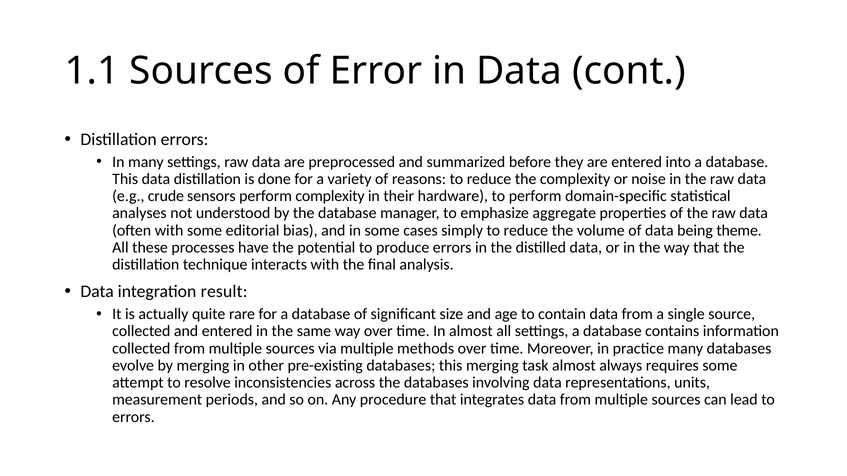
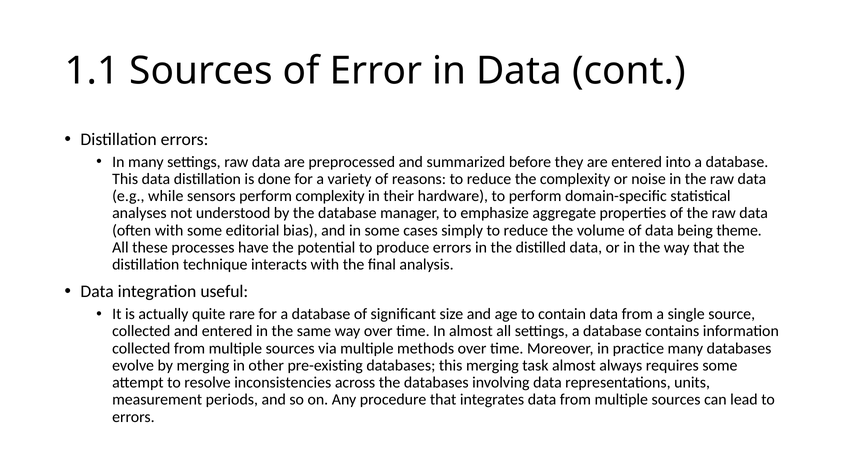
crude: crude -> while
result: result -> useful
